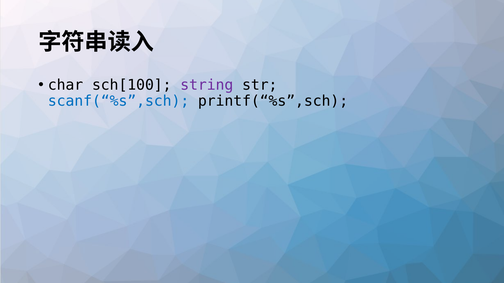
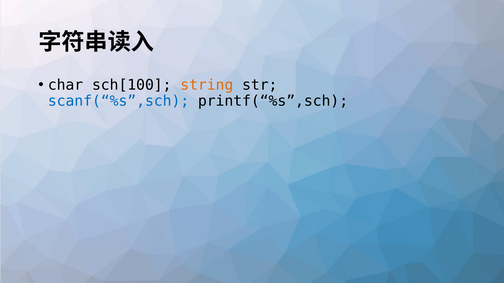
string colour: purple -> orange
